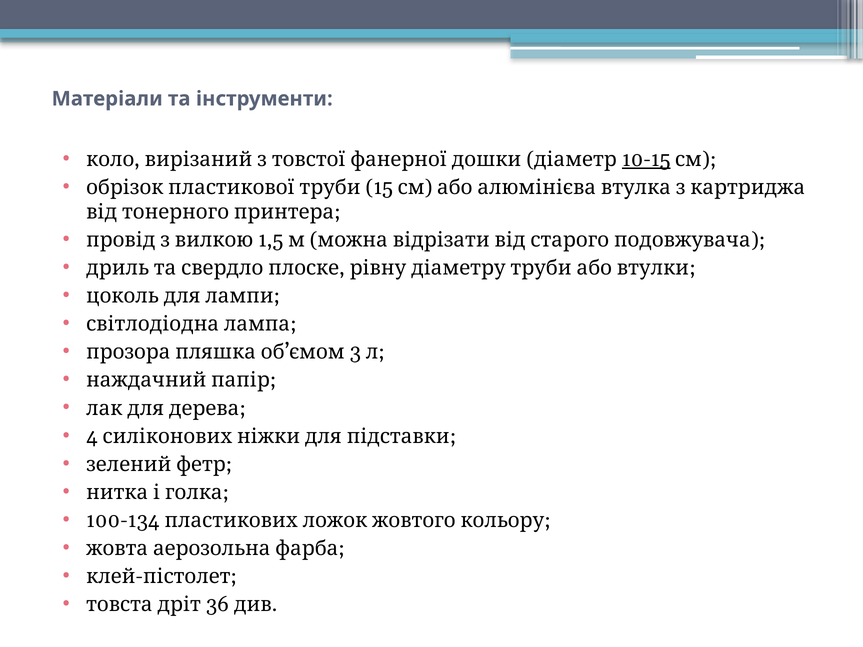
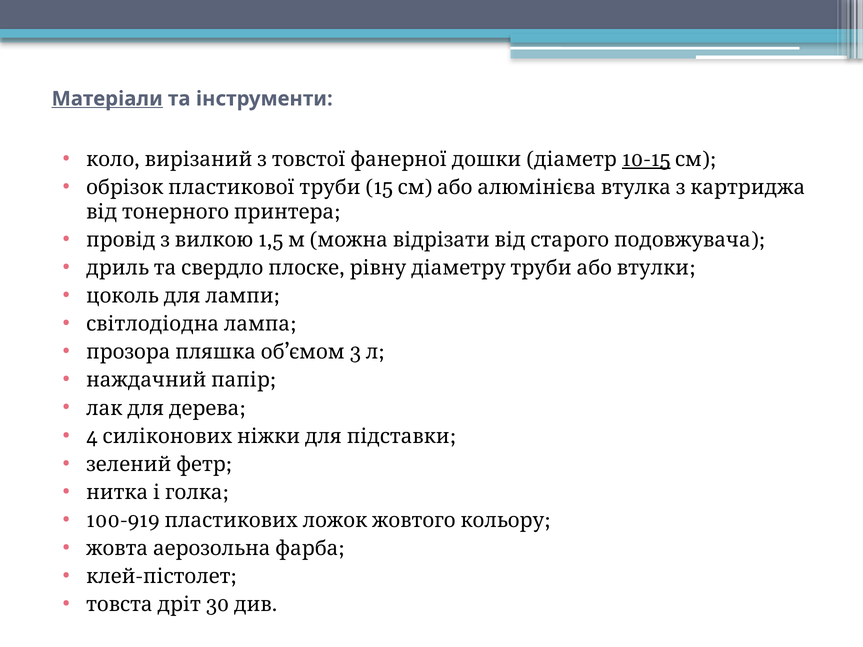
Матеріали underline: none -> present
100-134: 100-134 -> 100-919
36: 36 -> 30
